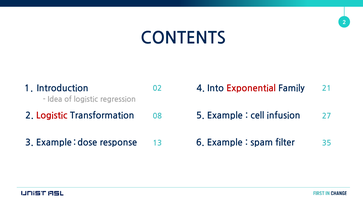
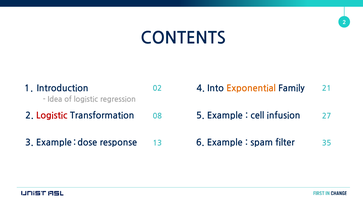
Exponential colour: red -> orange
